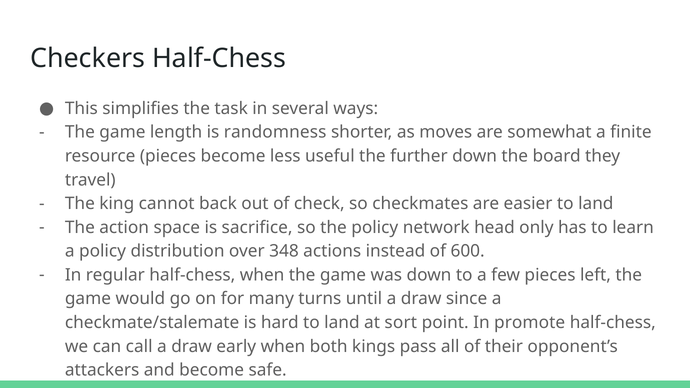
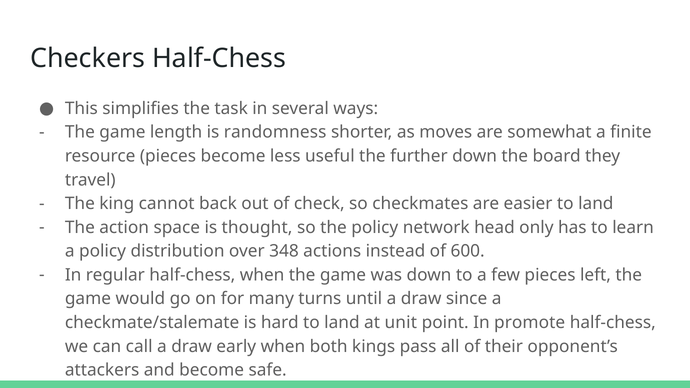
sacrifice: sacrifice -> thought
sort: sort -> unit
